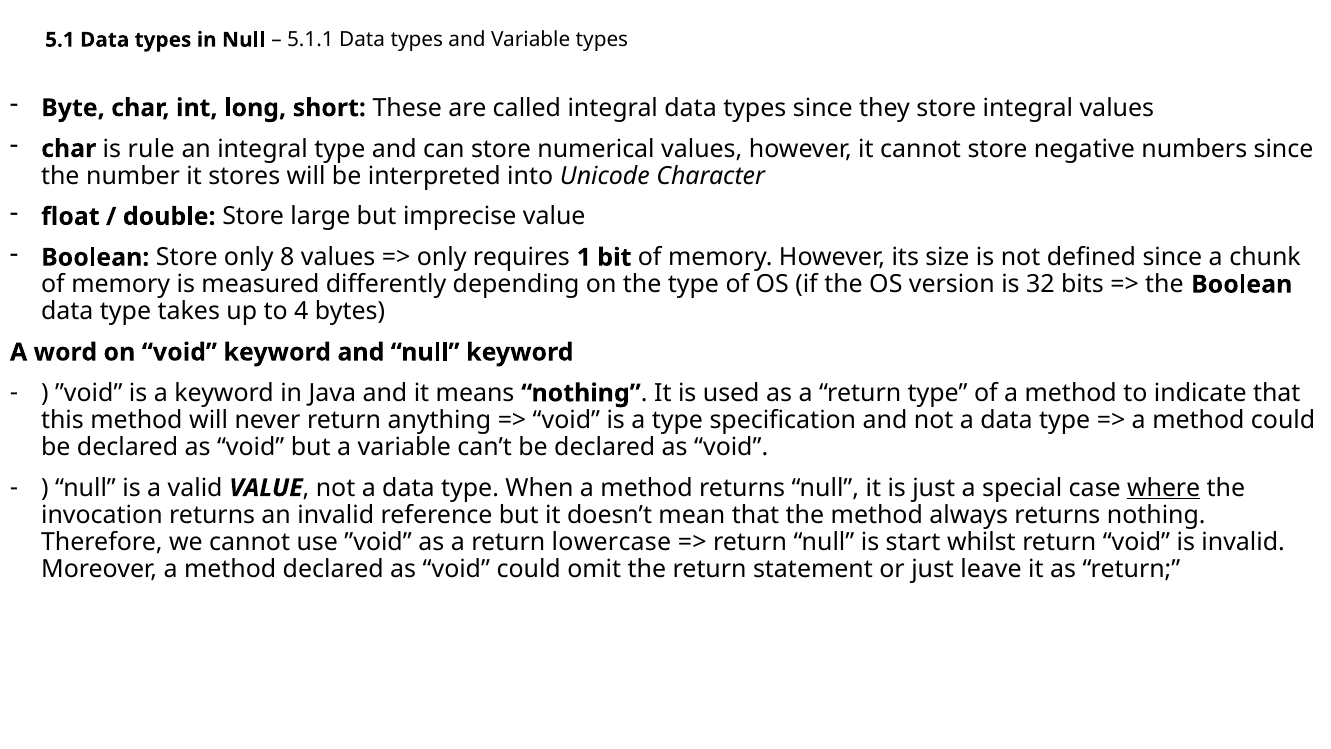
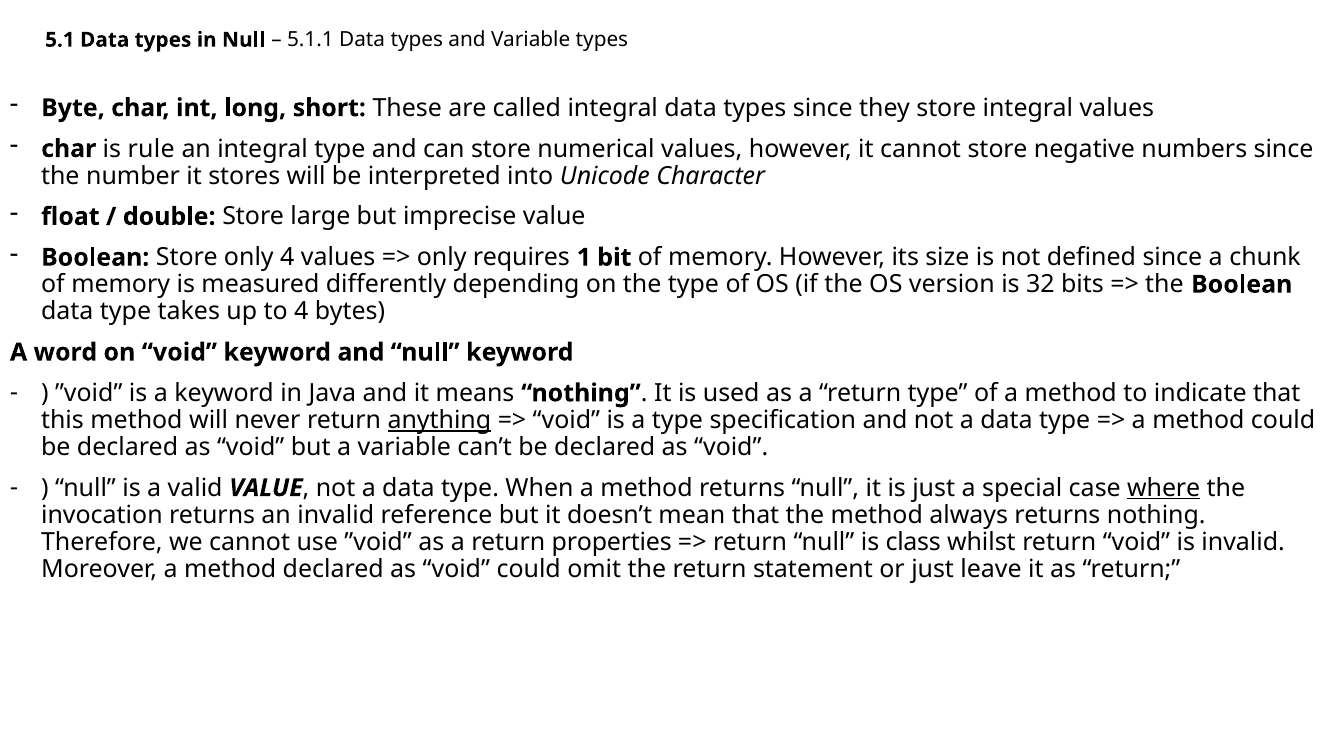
only 8: 8 -> 4
anything underline: none -> present
lowercase: lowercase -> properties
start: start -> class
